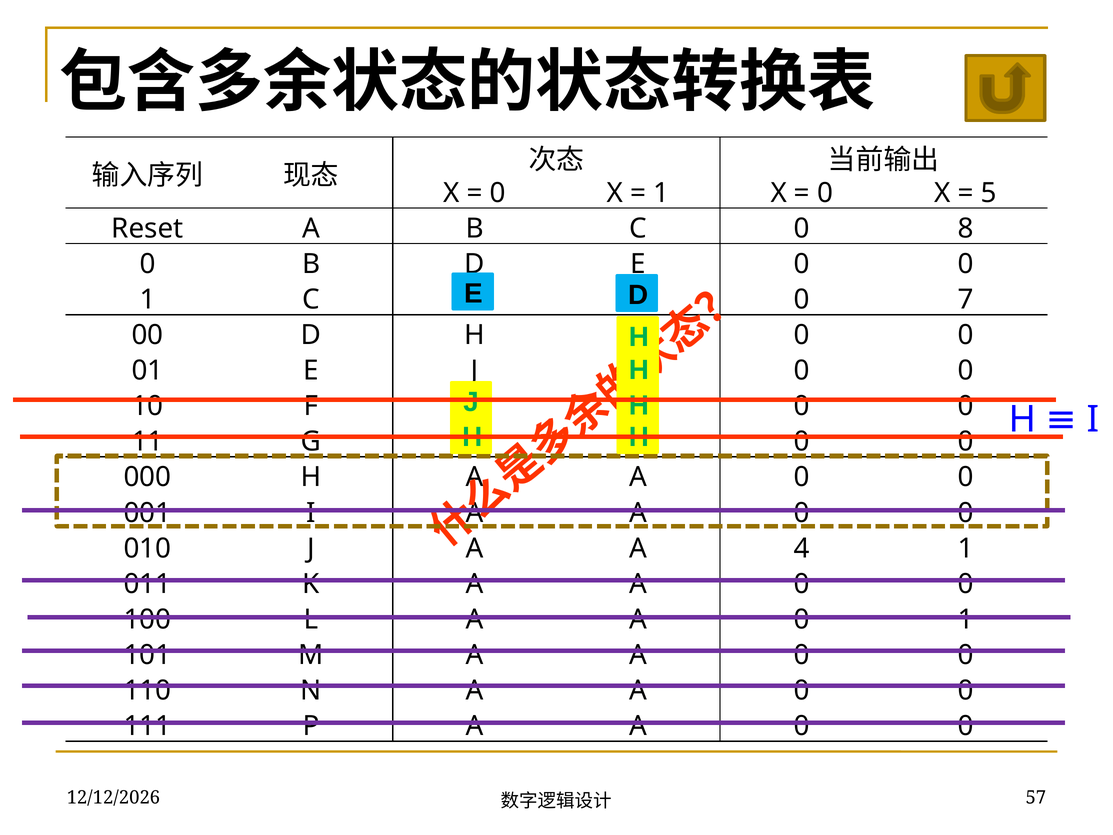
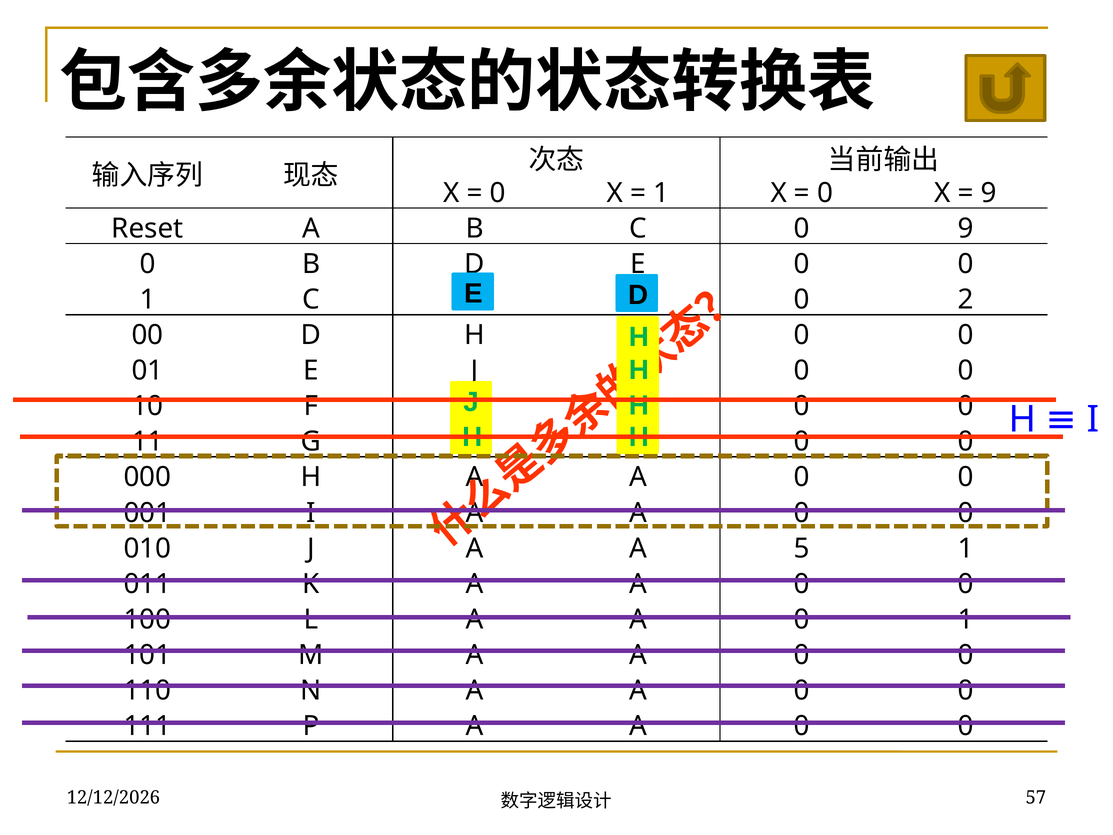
5 at (989, 193): 5 -> 9
0 8: 8 -> 9
7: 7 -> 2
4: 4 -> 5
